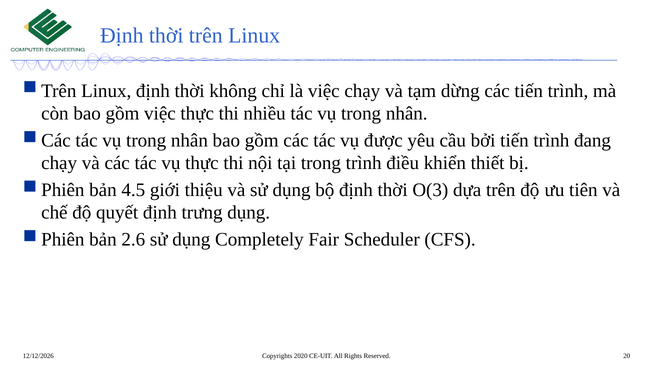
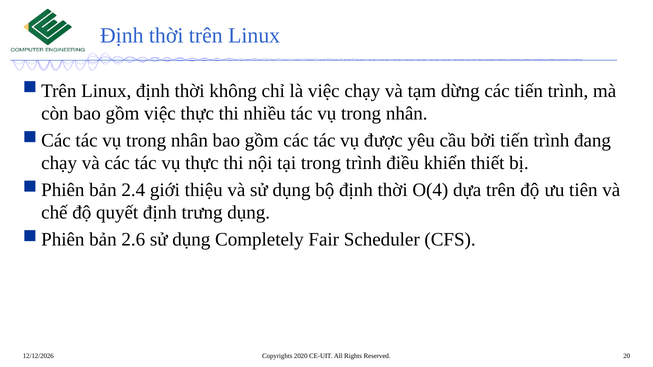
4.5: 4.5 -> 2.4
O(3: O(3 -> O(4
